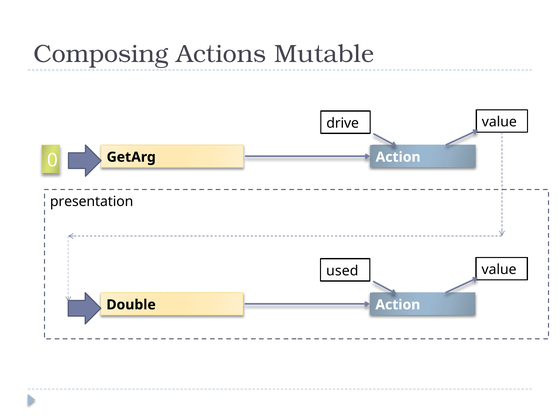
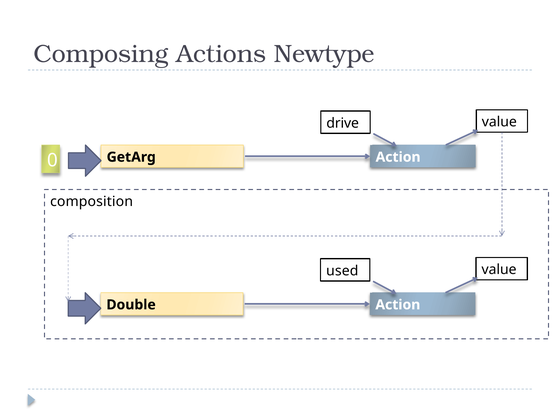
Mutable: Mutable -> Newtype
presentation: presentation -> composition
